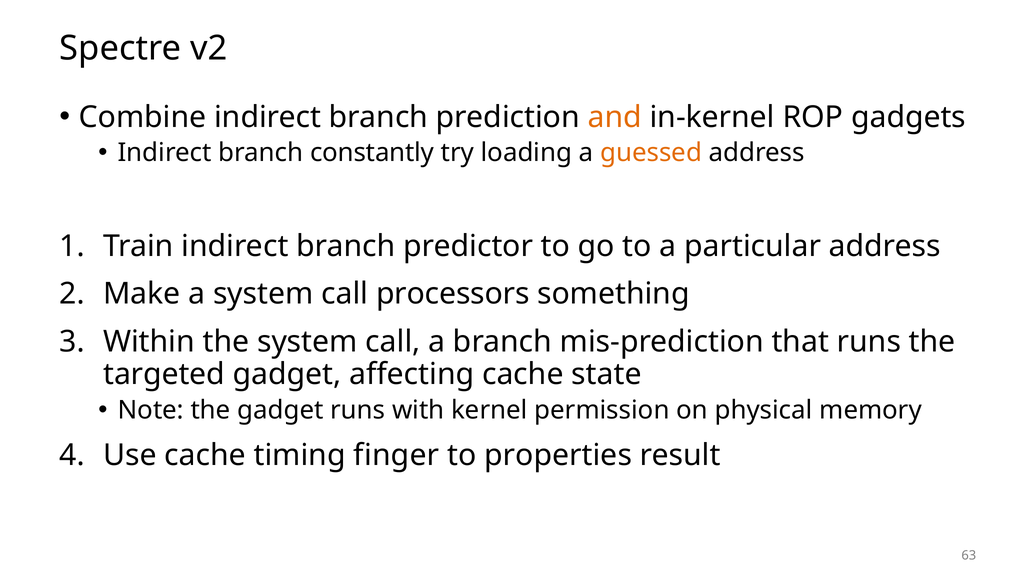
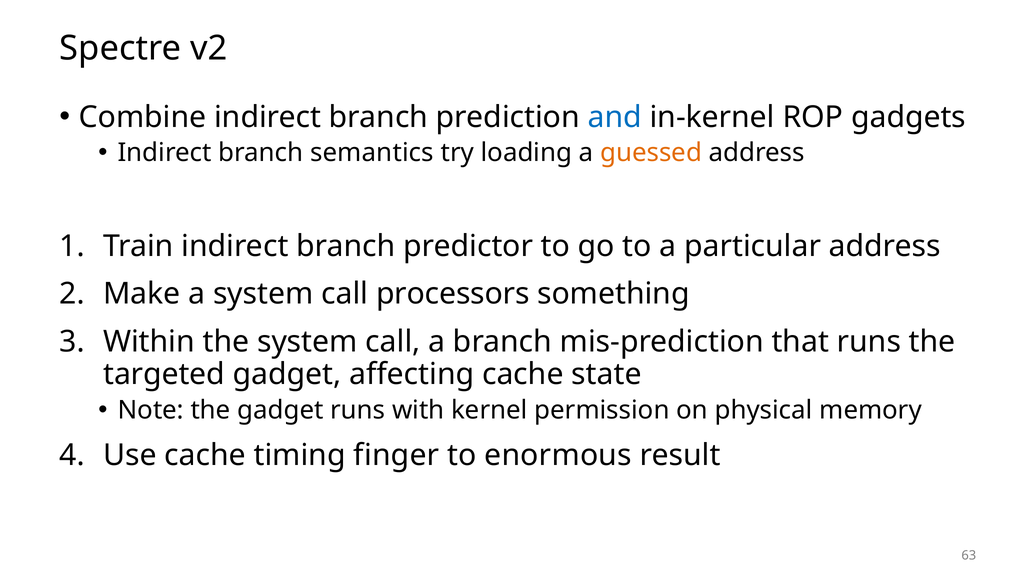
and colour: orange -> blue
constantly: constantly -> semantics
properties: properties -> enormous
